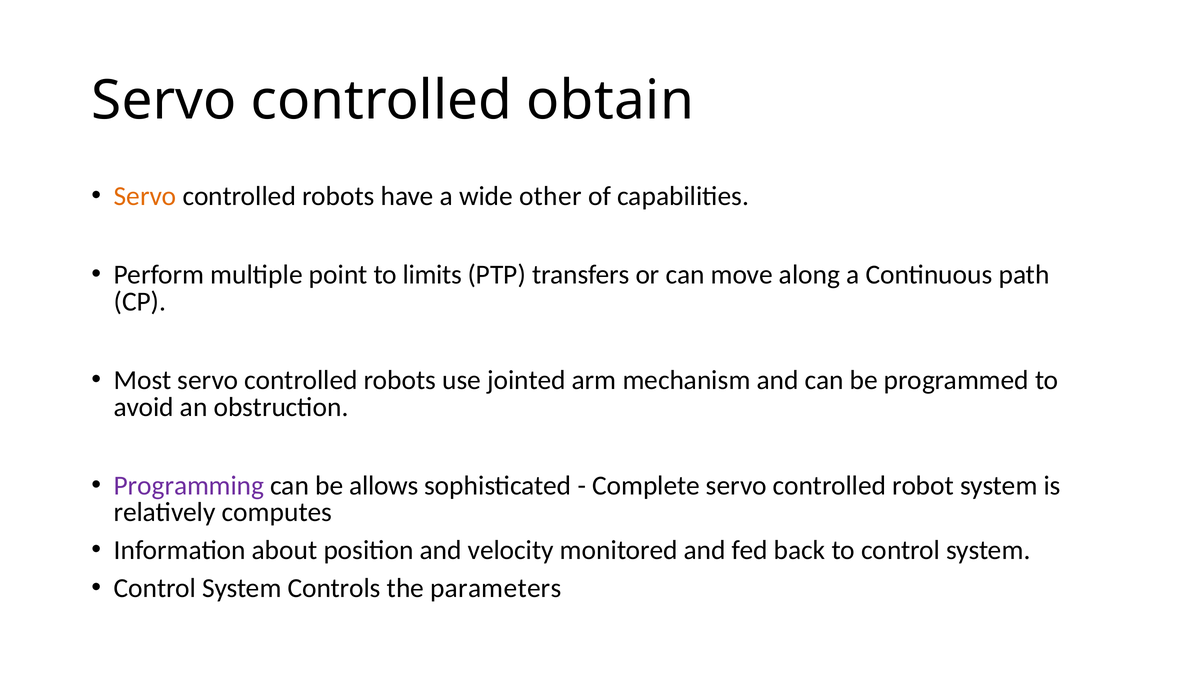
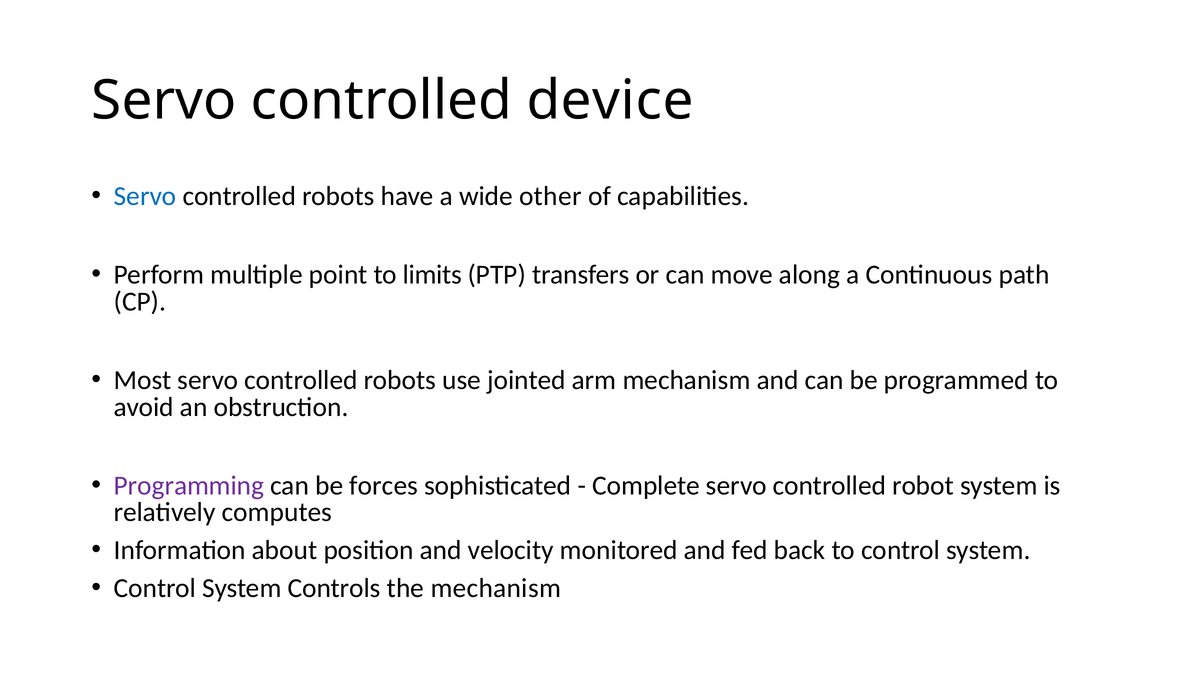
obtain: obtain -> device
Servo at (145, 196) colour: orange -> blue
allows: allows -> forces
the parameters: parameters -> mechanism
